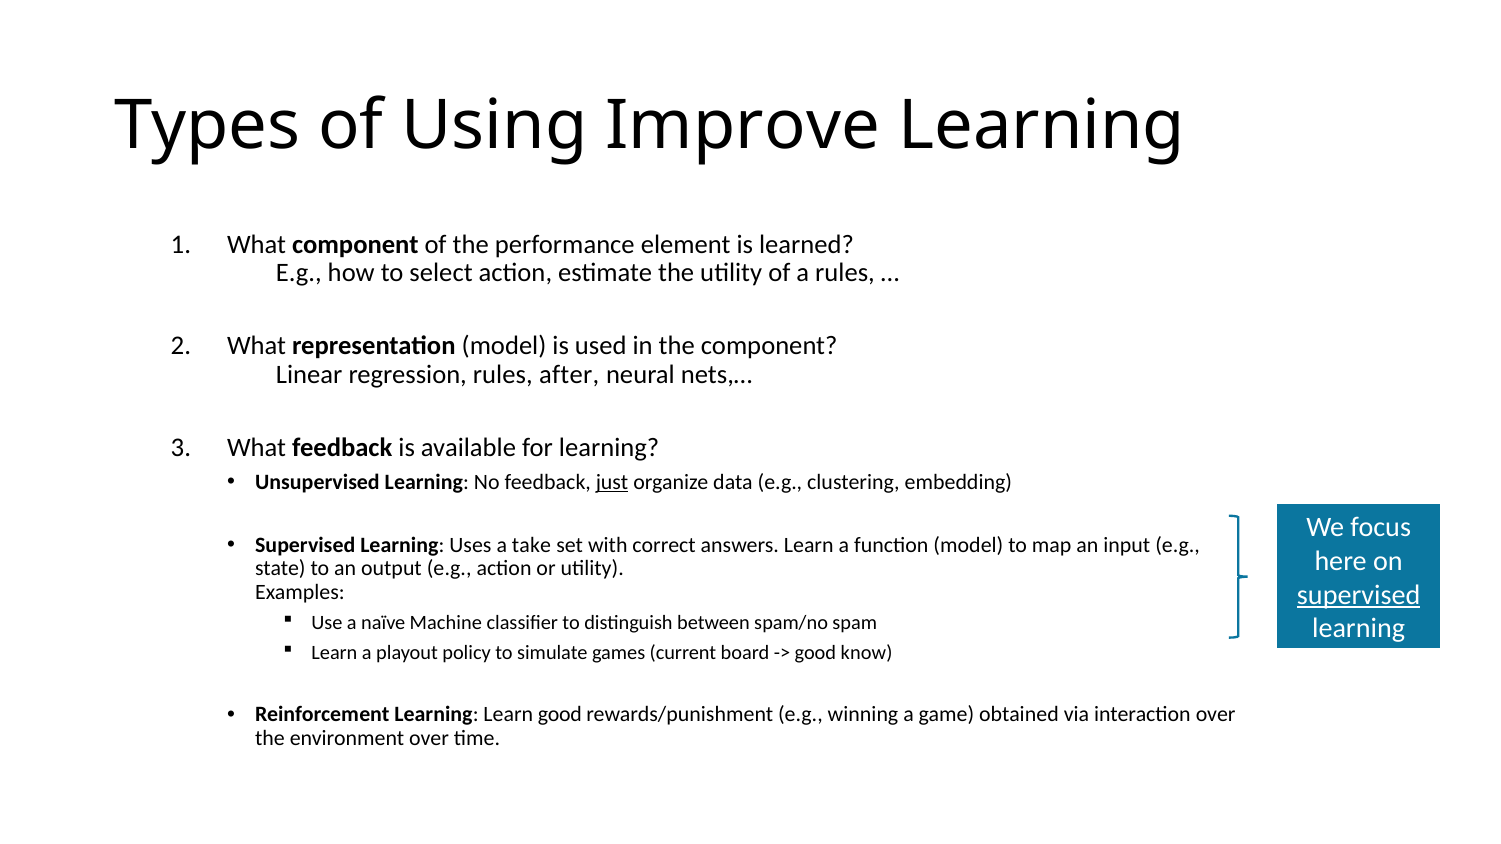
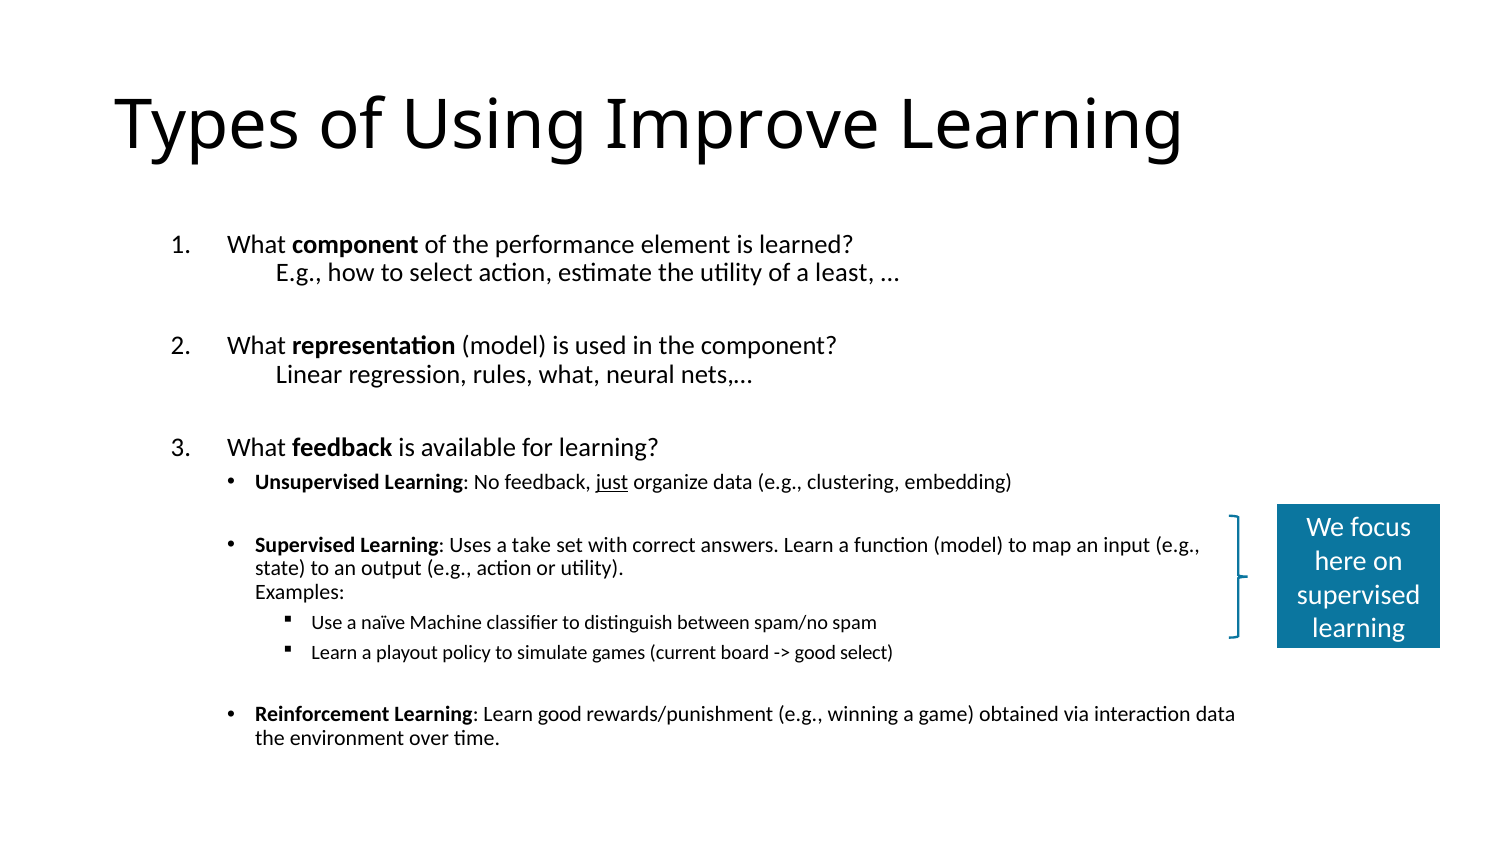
a rules: rules -> least
rules after: after -> what
supervised at (1359, 595) underline: present -> none
good know: know -> select
interaction over: over -> data
